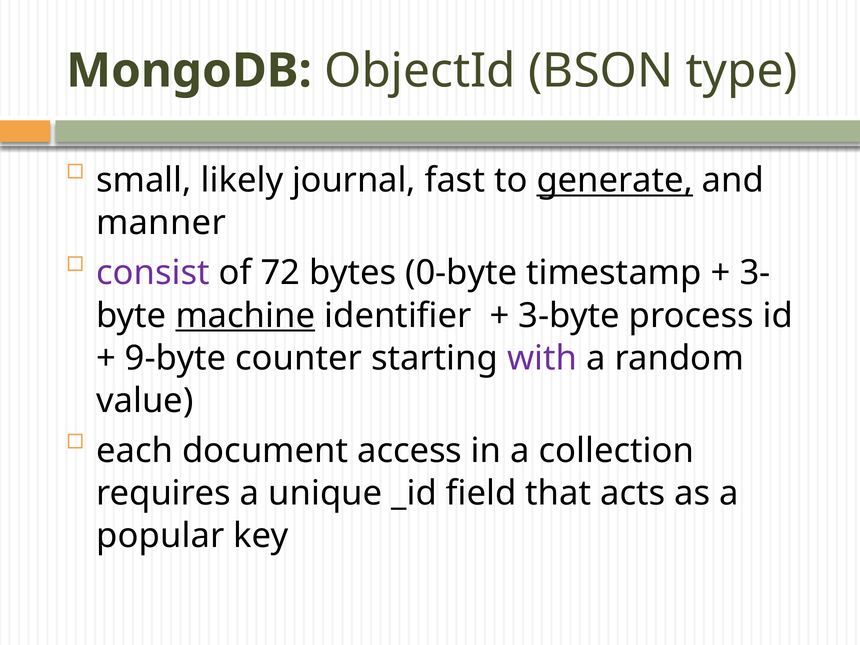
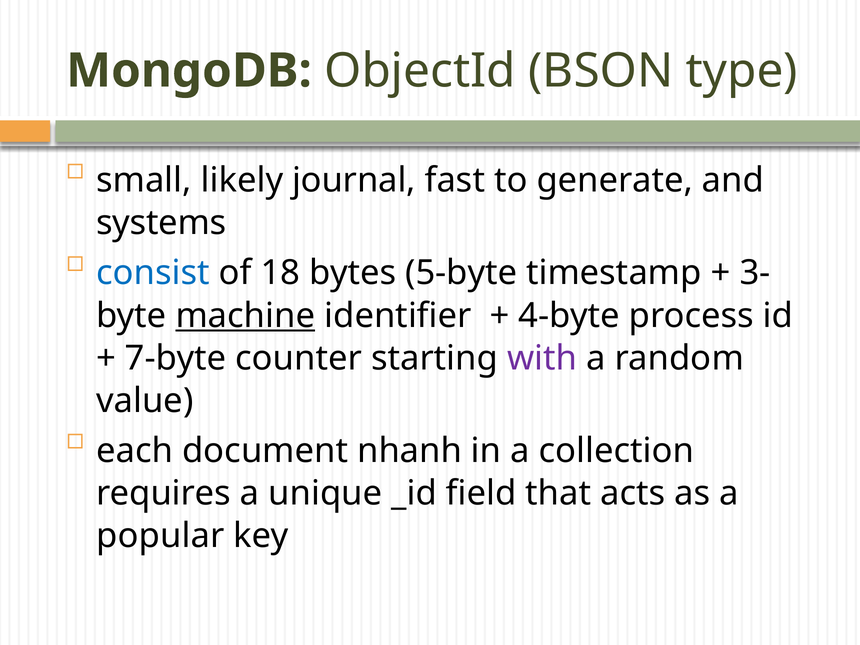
generate underline: present -> none
manner: manner -> systems
consist colour: purple -> blue
72: 72 -> 18
0-byte: 0-byte -> 5-byte
3-byte: 3-byte -> 4-byte
9-byte: 9-byte -> 7-byte
access: access -> nhanh
